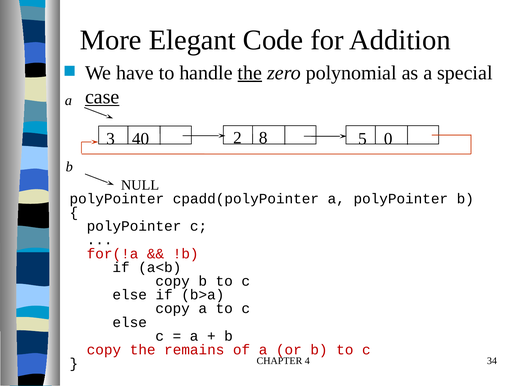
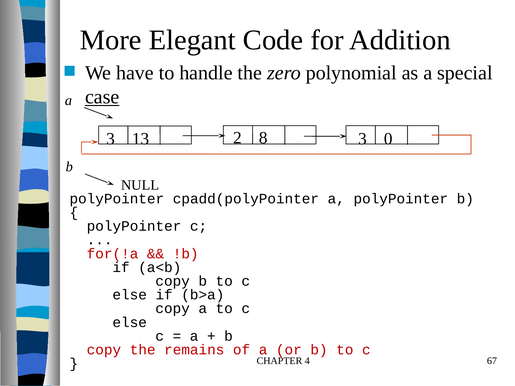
the at (250, 73) underline: present -> none
40: 40 -> 13
8 5: 5 -> 3
34: 34 -> 67
